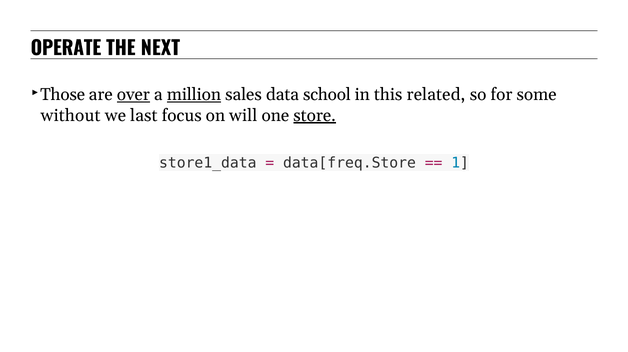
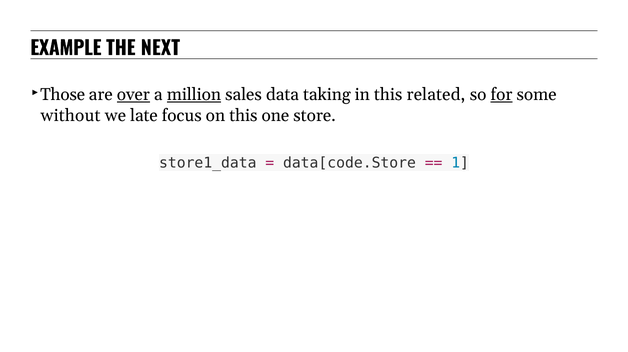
OPERATE: OPERATE -> EXAMPLE
school: school -> taking
for underline: none -> present
last: last -> late
on will: will -> this
store underline: present -> none
data[freq.Store: data[freq.Store -> data[code.Store
